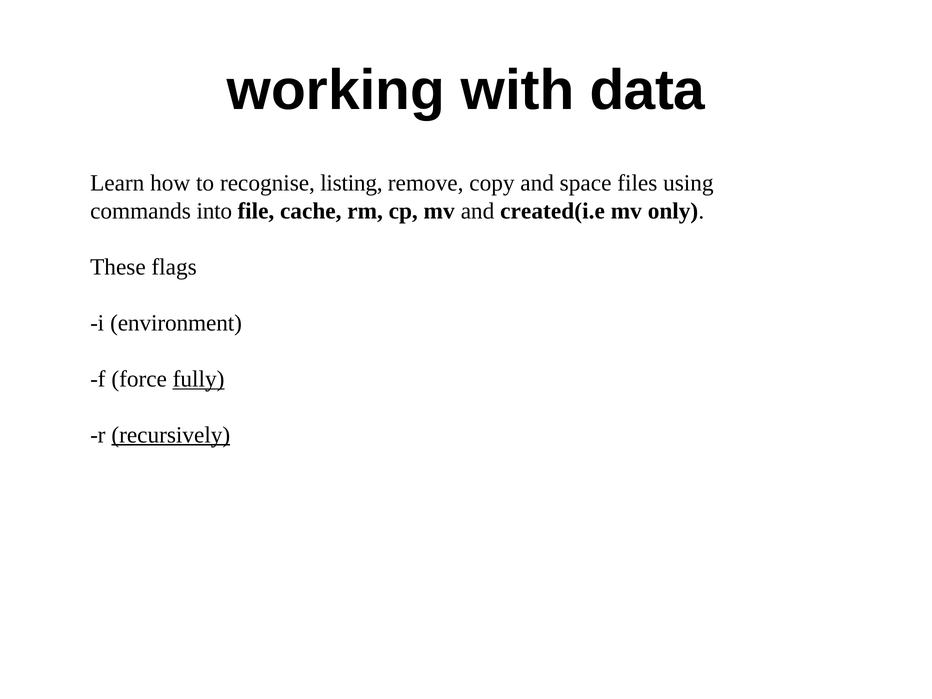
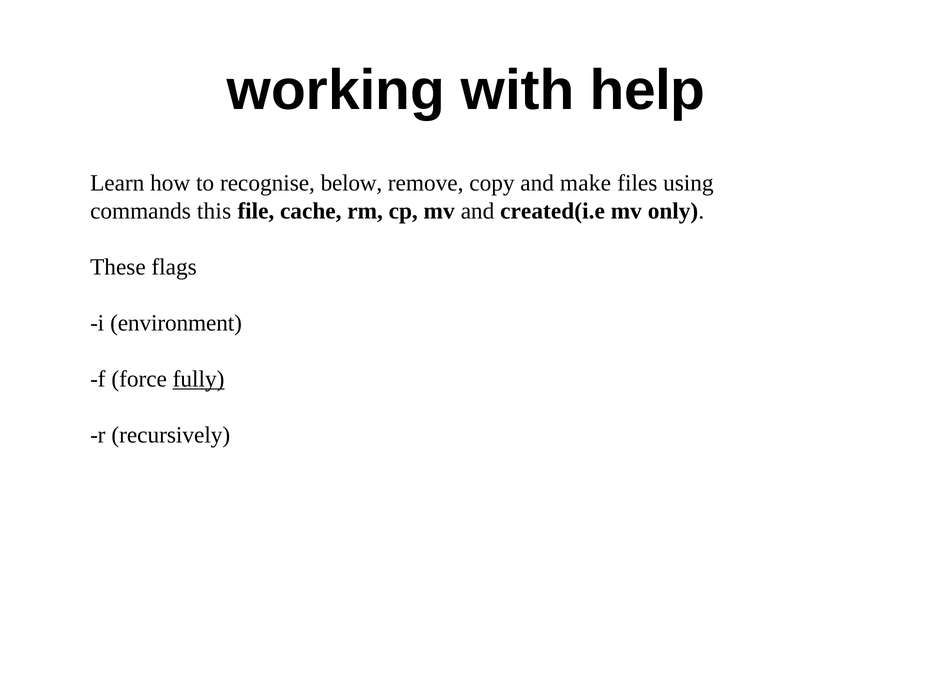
data: data -> help
listing: listing -> below
space: space -> make
into: into -> this
recursively underline: present -> none
